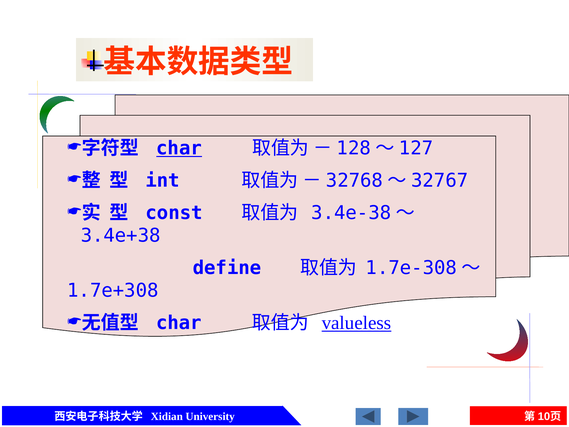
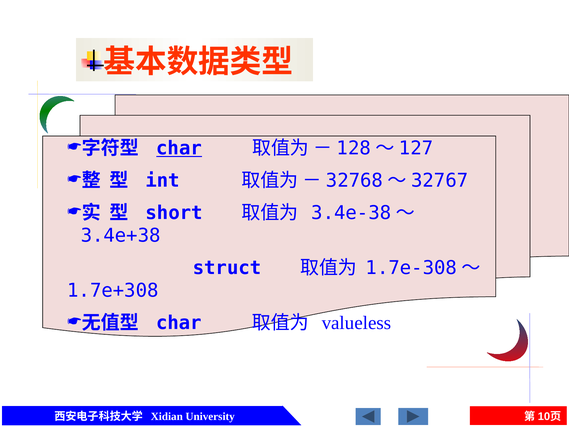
const: const -> short
define: define -> struct
valueless underline: present -> none
